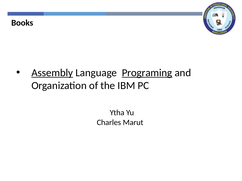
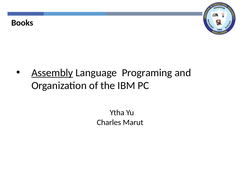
Programing underline: present -> none
